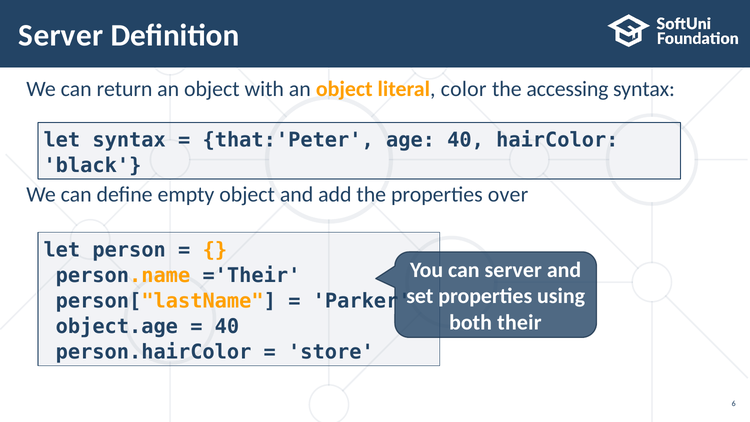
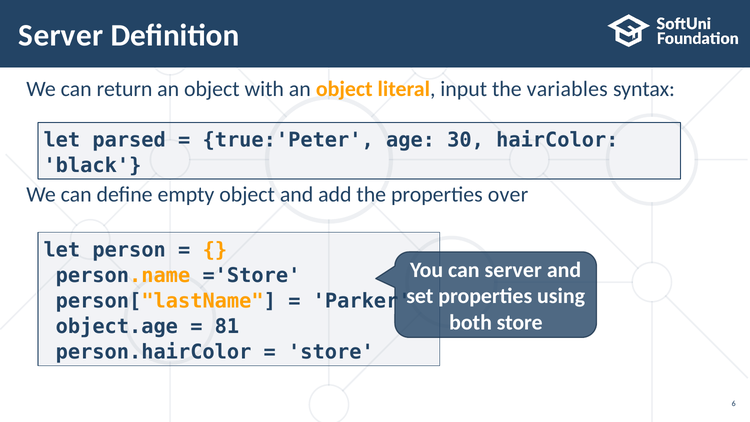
color: color -> input
accessing: accessing -> variables
let syntax: syntax -> parsed
that:'Peter: that:'Peter -> true:'Peter
age 40: 40 -> 30
='Their: ='Their -> ='Store
both their: their -> store
40 at (227, 327): 40 -> 81
